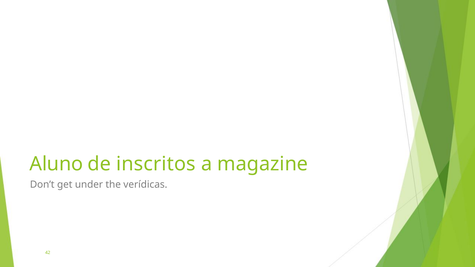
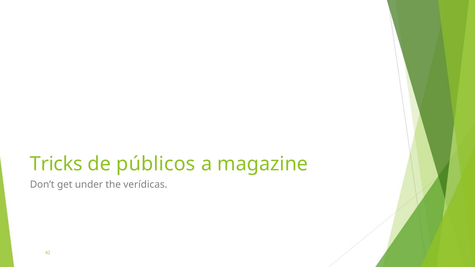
Aluno: Aluno -> Tricks
inscritos: inscritos -> públicos
